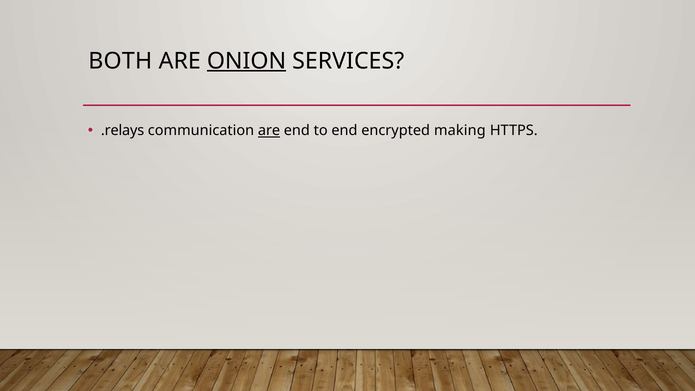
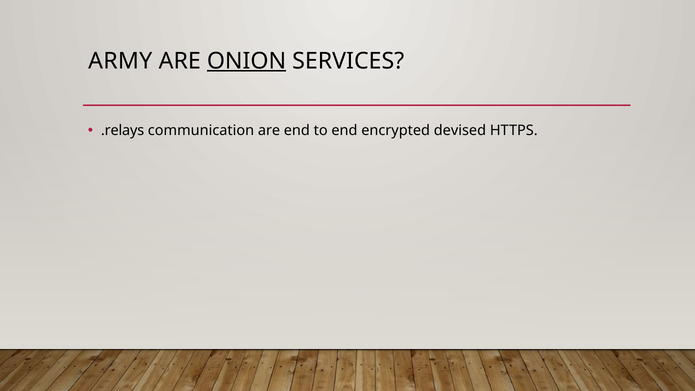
BOTH: BOTH -> ARMY
are at (269, 131) underline: present -> none
making: making -> devised
